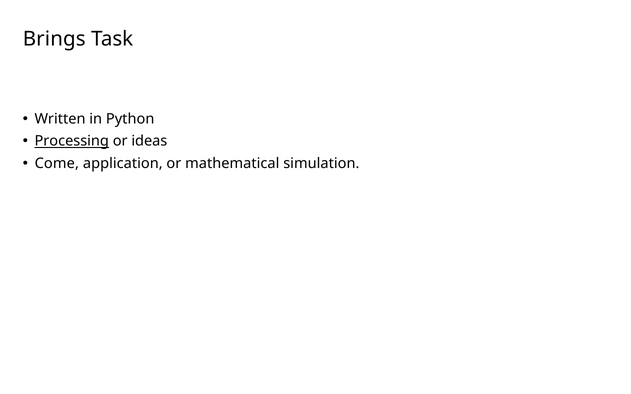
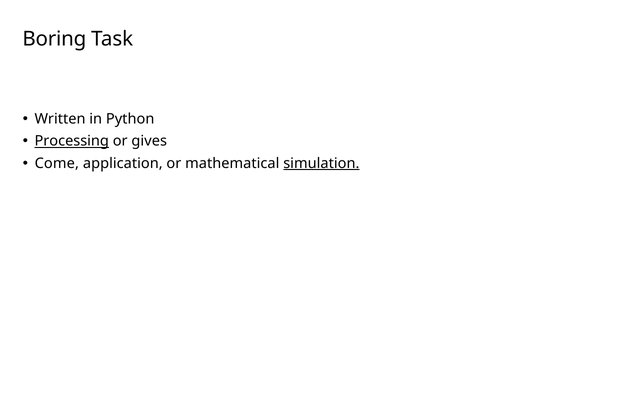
Brings: Brings -> Boring
ideas: ideas -> gives
simulation underline: none -> present
